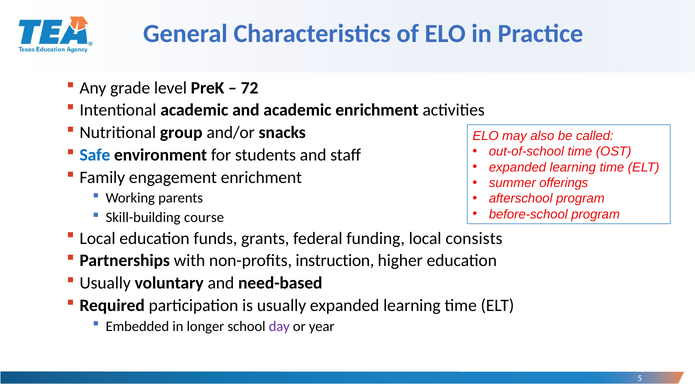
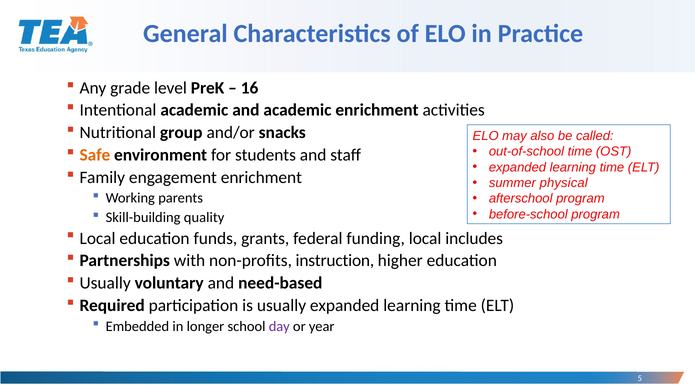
72: 72 -> 16
Safe colour: blue -> orange
offerings: offerings -> physical
course: course -> quality
consists: consists -> includes
